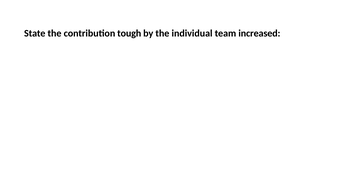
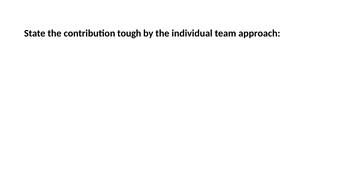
increased: increased -> approach
